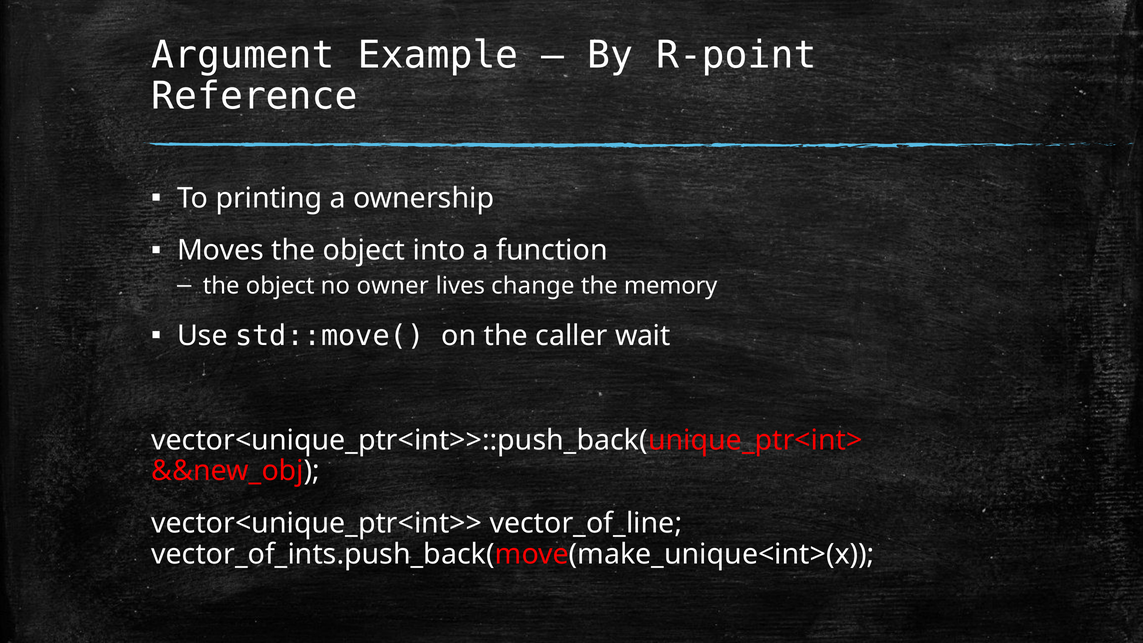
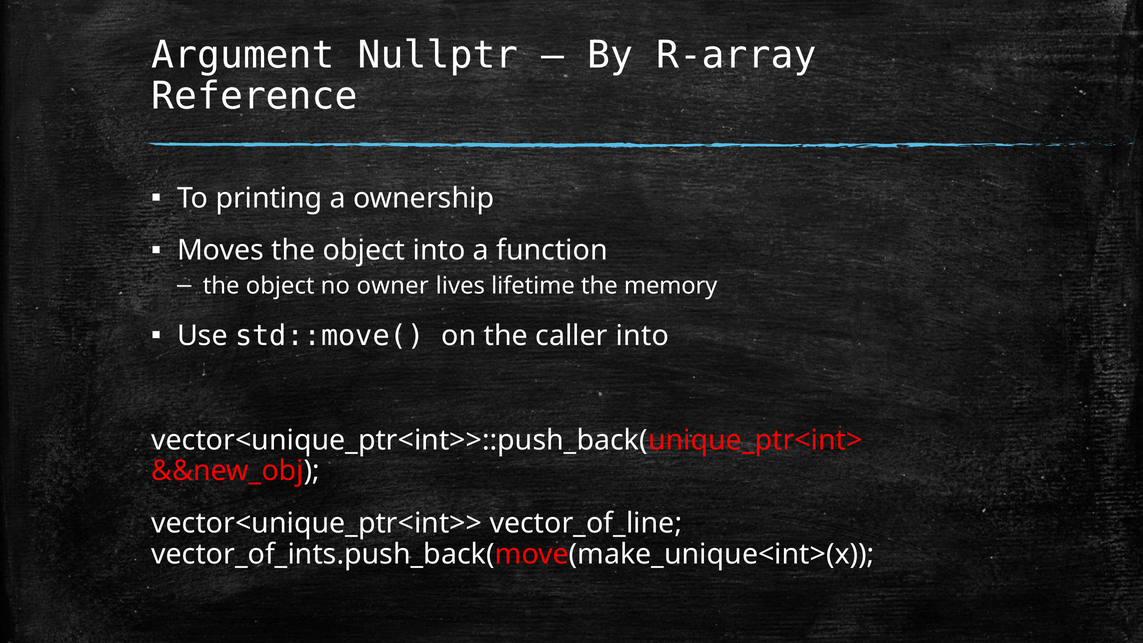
Example: Example -> Nullptr
R-point: R-point -> R-array
change: change -> lifetime
caller wait: wait -> into
